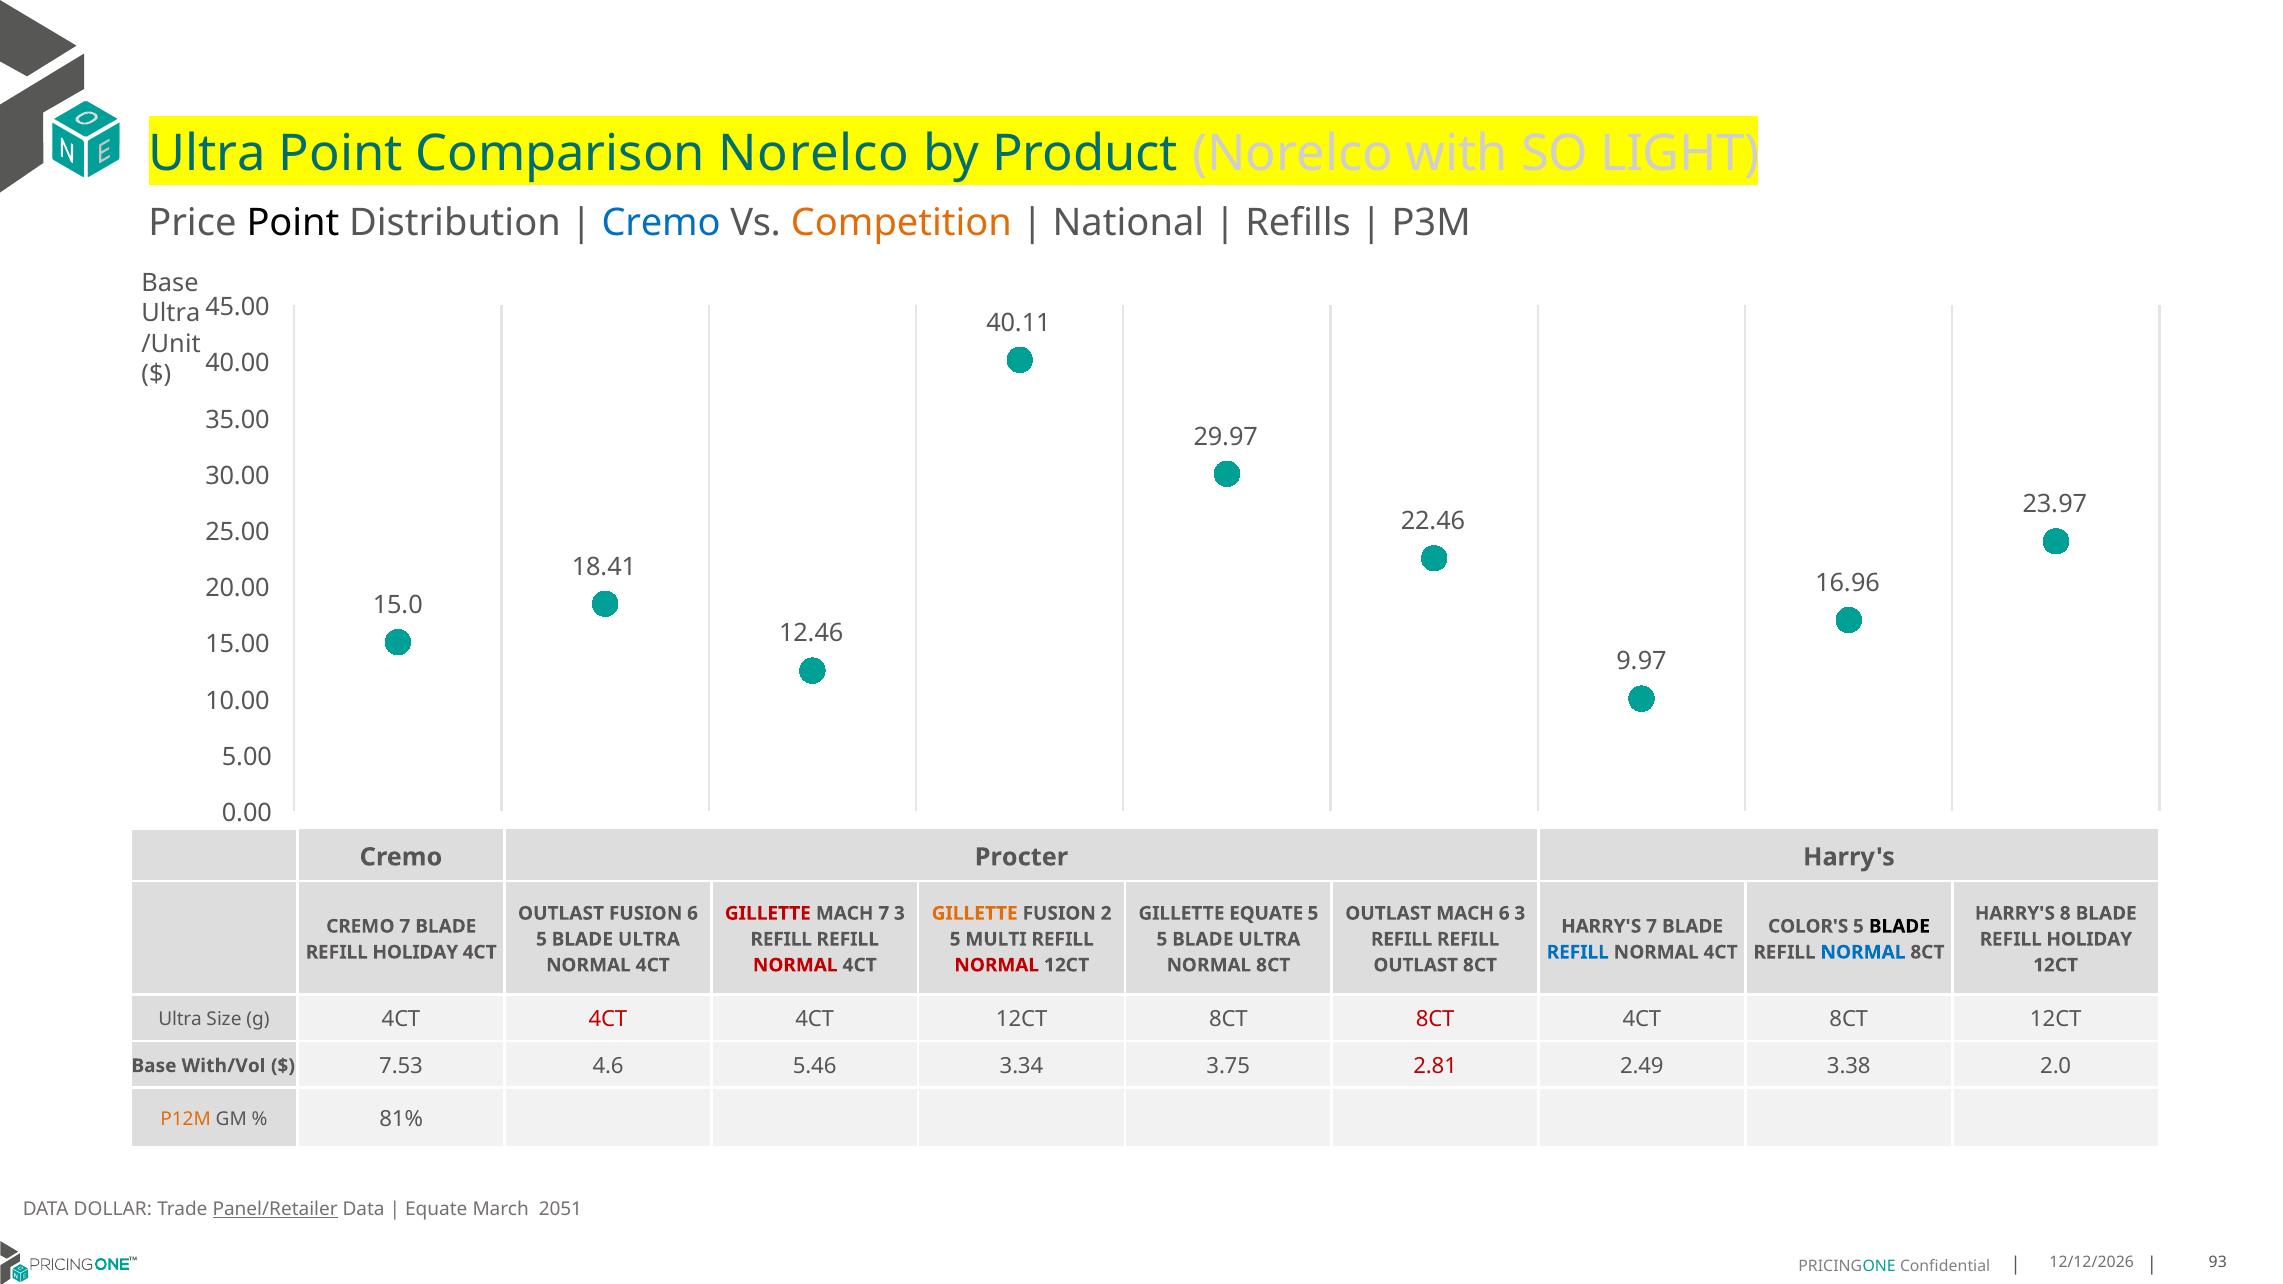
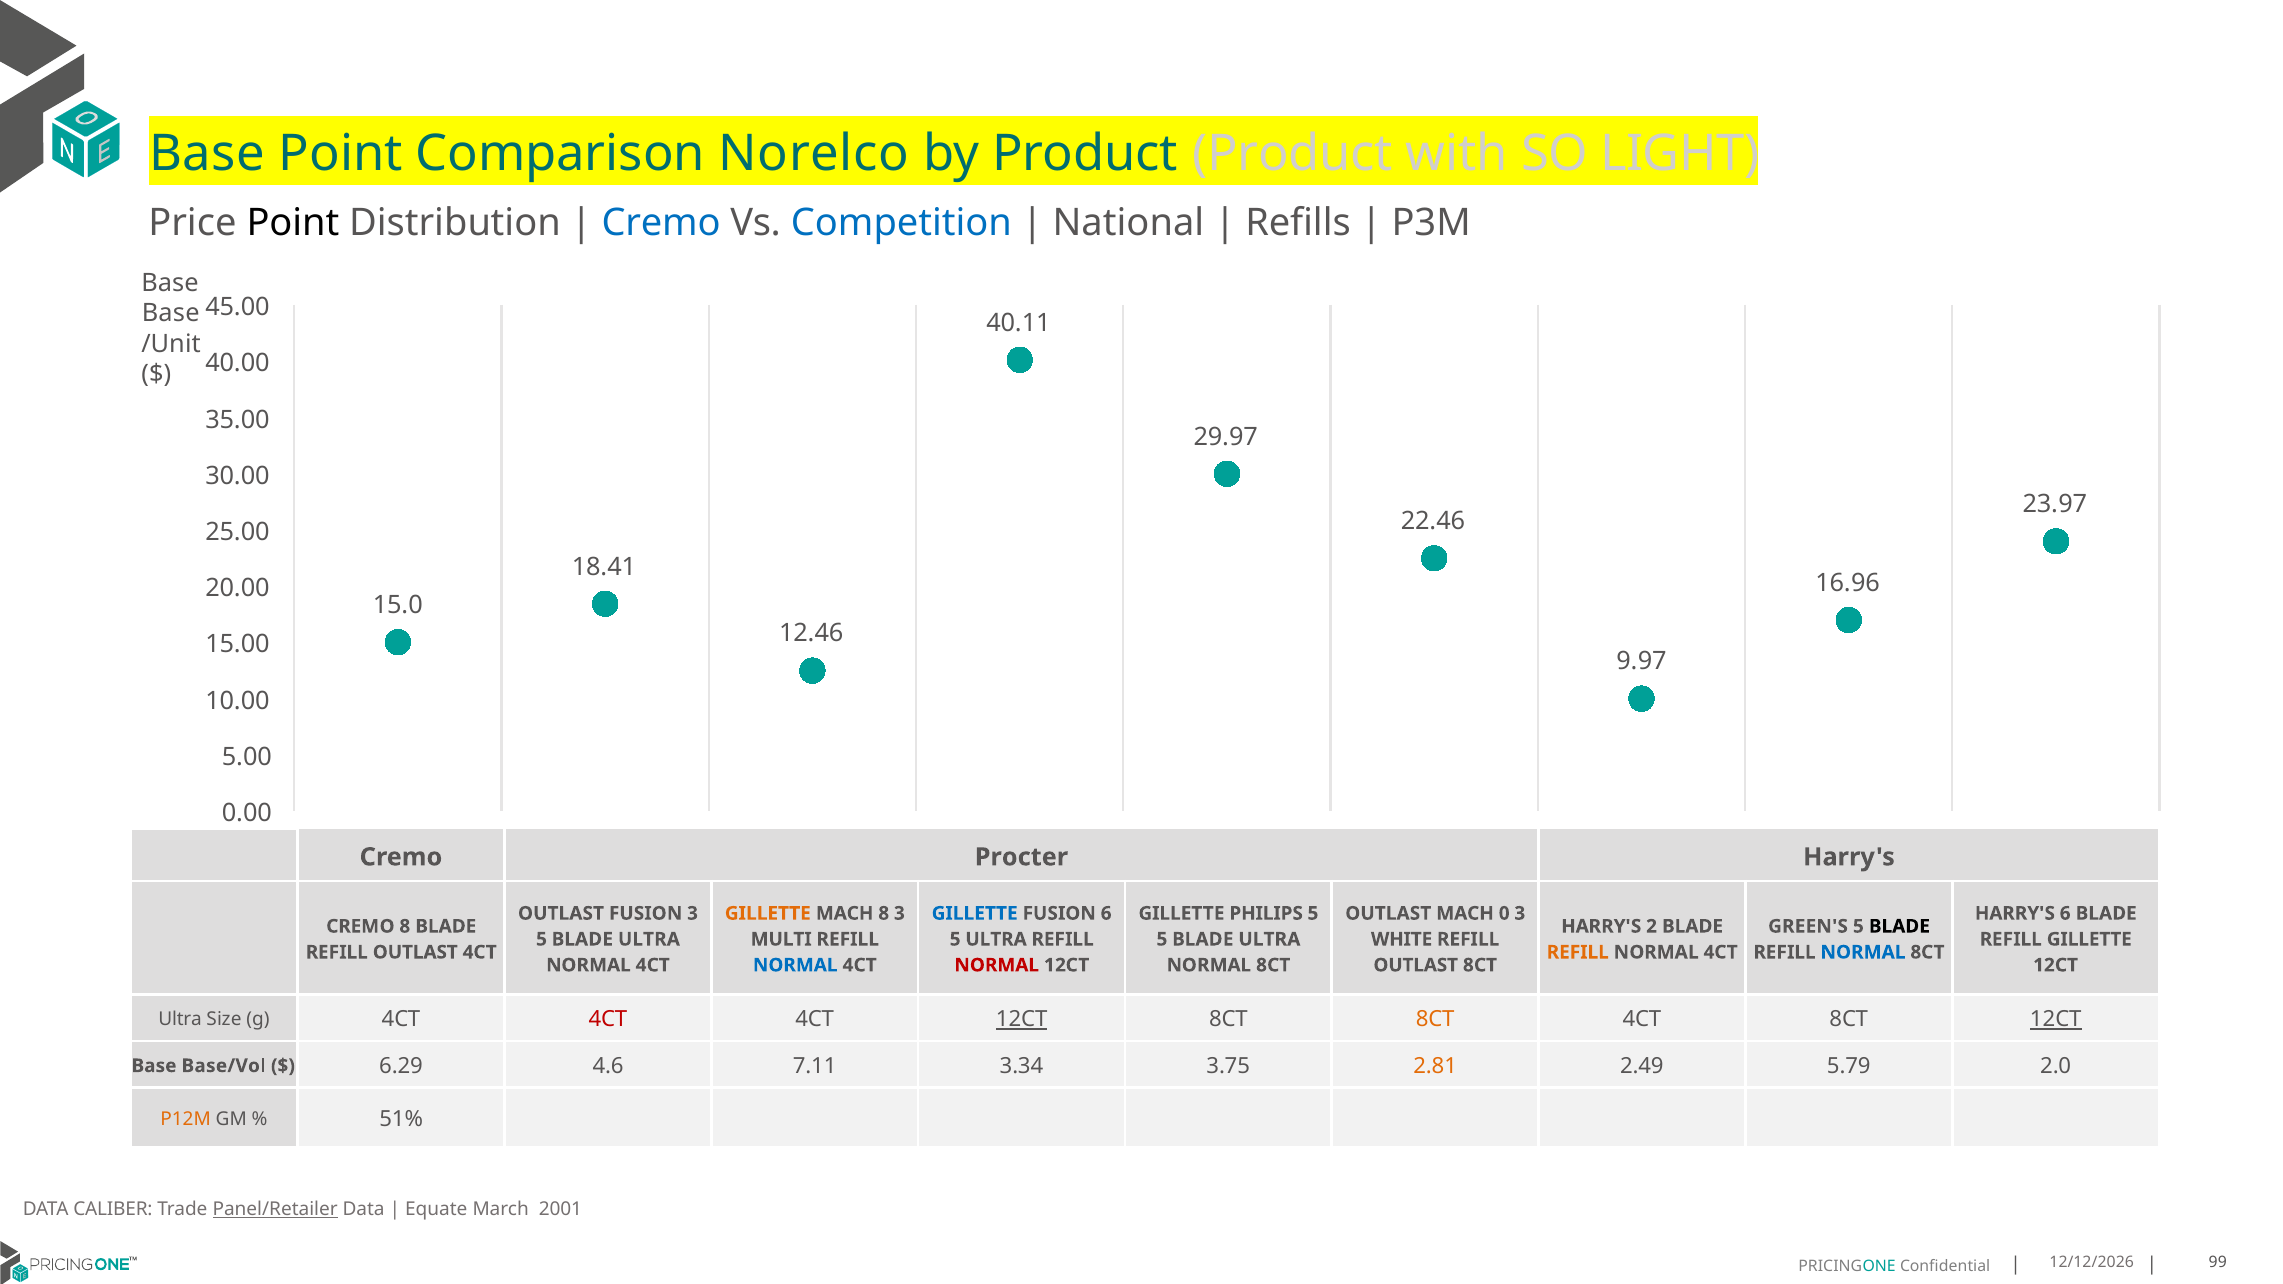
Ultra at (207, 154): Ultra -> Base
Product Norelco: Norelco -> Product
Competition colour: orange -> blue
Ultra at (171, 314): Ultra -> Base
FUSION 6: 6 -> 3
GILLETTE at (768, 914) colour: red -> orange
MACH 7: 7 -> 8
GILLETTE at (975, 914) colour: orange -> blue
FUSION 2: 2 -> 6
GILLETTE EQUATE: EQUATE -> PHILIPS
MACH 6: 6 -> 0
HARRY'S 8: 8 -> 6
CREMO 7: 7 -> 8
HARRY'S 7: 7 -> 2
COLOR'S: COLOR'S -> GREEN'S
REFILL at (781, 939): REFILL -> MULTI
5 MULTI: MULTI -> ULTRA
REFILL at (1402, 939): REFILL -> WHITE
HOLIDAY at (2089, 939): HOLIDAY -> GILLETTE
HOLIDAY at (415, 952): HOLIDAY -> OUTLAST
REFILL at (1578, 952) colour: blue -> orange
NORMAL at (795, 965) colour: red -> blue
12CT at (1022, 1020) underline: none -> present
8CT at (1435, 1020) colour: red -> orange
12CT at (2056, 1020) underline: none -> present
With/Vol: With/Vol -> Base/Vol
7.53: 7.53 -> 6.29
5.46: 5.46 -> 7.11
2.81 colour: red -> orange
3.38: 3.38 -> 5.79
81%: 81% -> 51%
DOLLAR: DOLLAR -> CALIBER
2051: 2051 -> 2001
93: 93 -> 99
